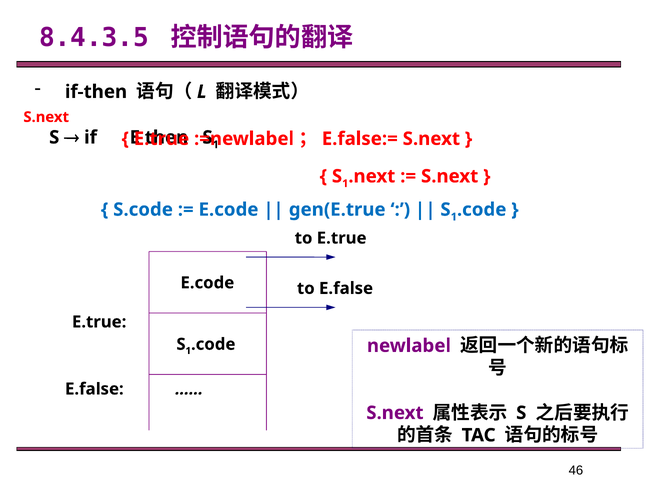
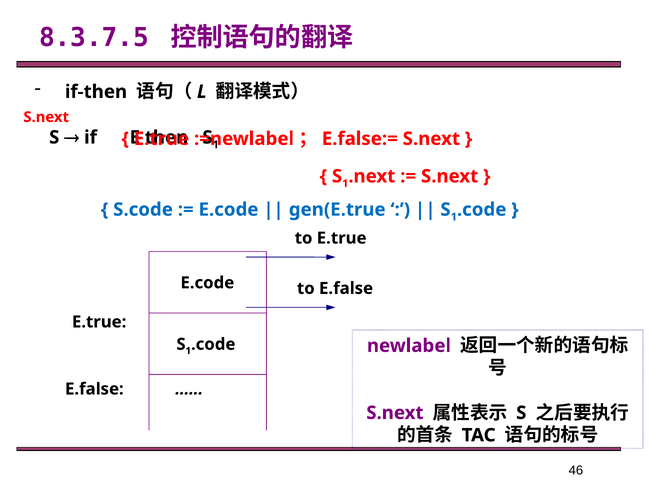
8.4.3.5: 8.4.3.5 -> 8.3.7.5
